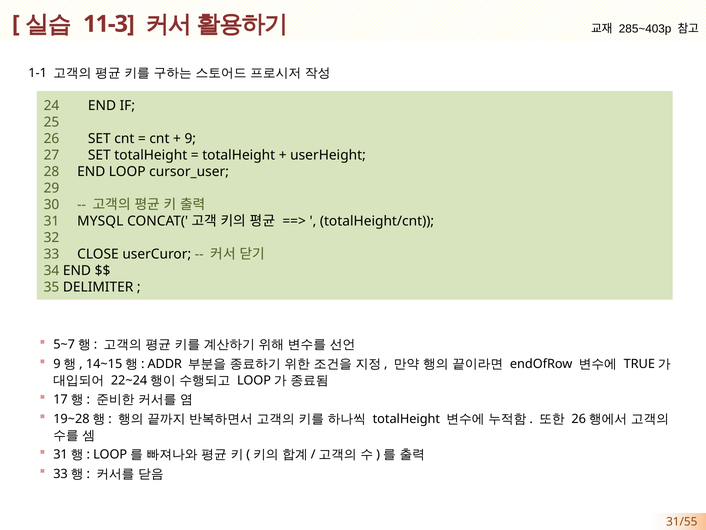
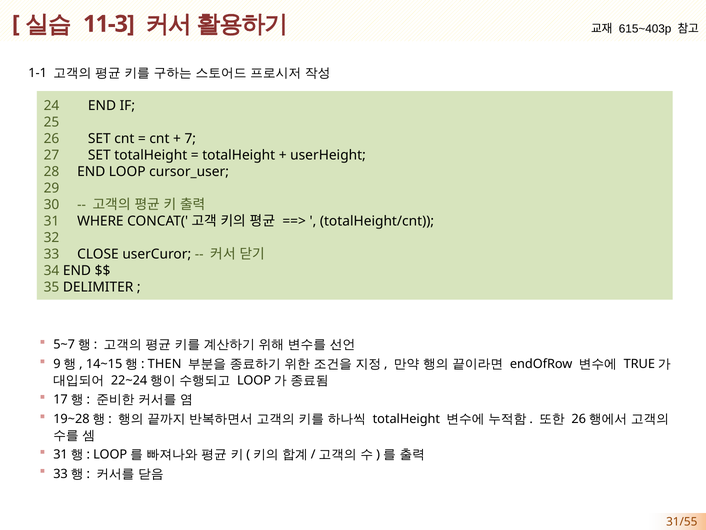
285~403p: 285~403p -> 615~403p
9: 9 -> 7
MYSQL: MYSQL -> WHERE
ADDR: ADDR -> THEN
